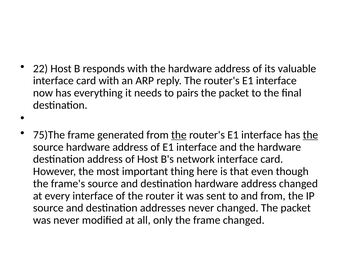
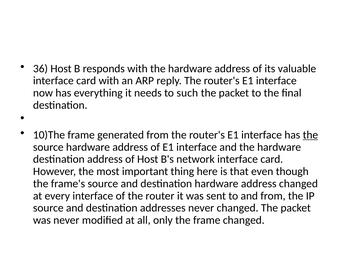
22: 22 -> 36
pairs: pairs -> such
75)The: 75)The -> 10)The
the at (179, 135) underline: present -> none
